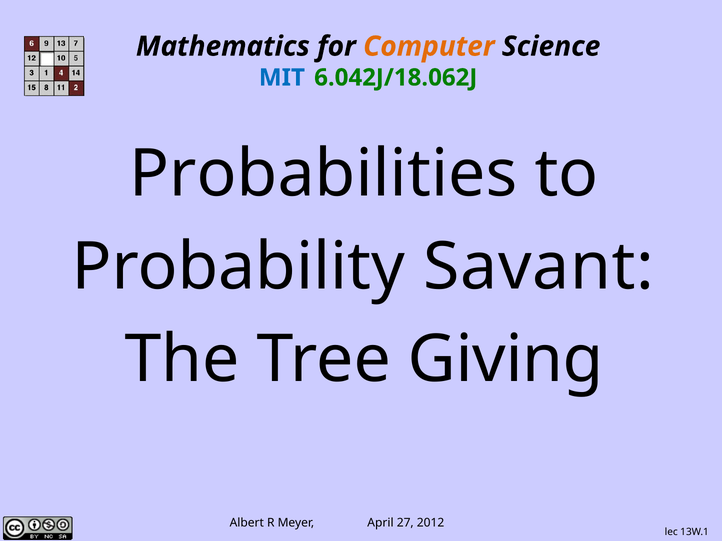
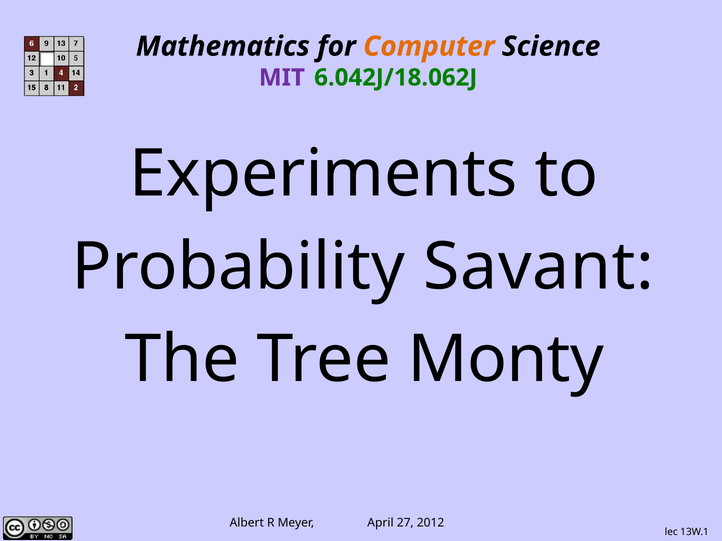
MIT colour: blue -> purple
Probabilities: Probabilities -> Experiments
Giving: Giving -> Monty
